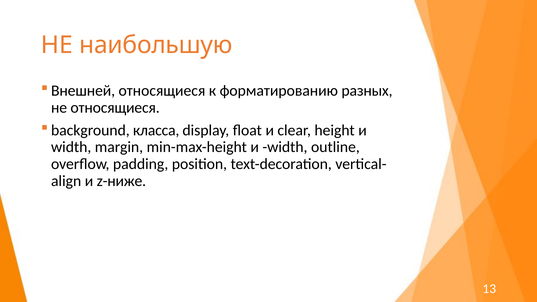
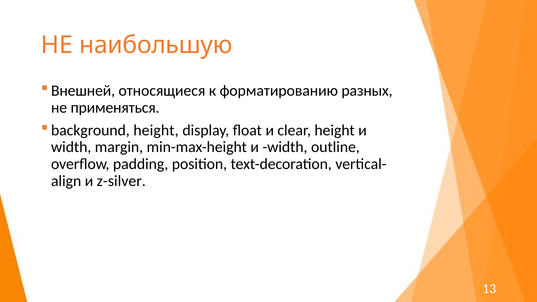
не относящиеся: относящиеся -> применяться
background класса: класса -> height
z-ниже: z-ниже -> z-silver
